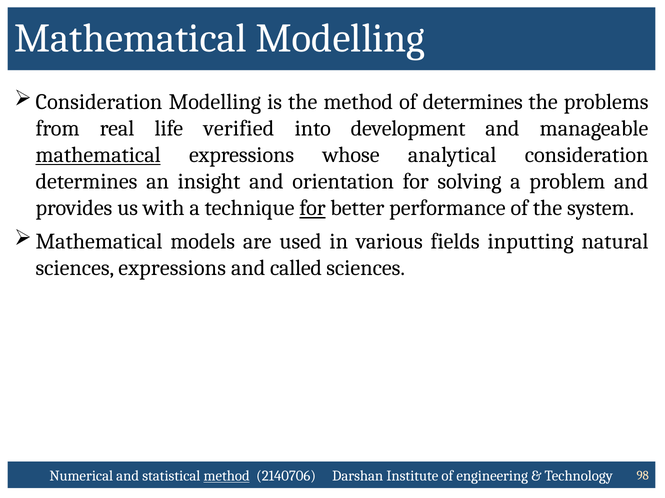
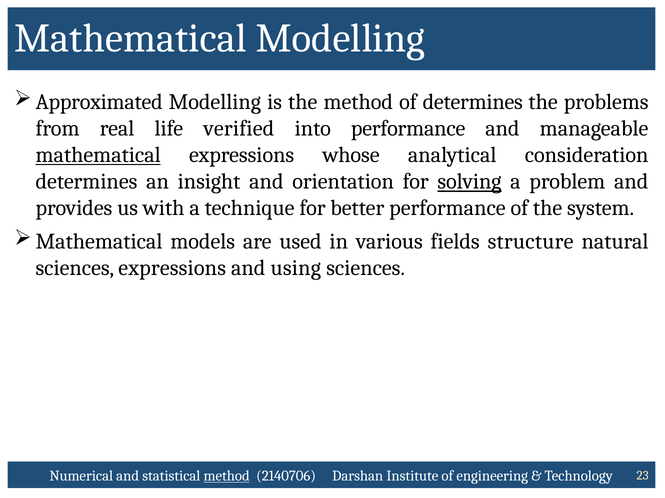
Consideration at (99, 102): Consideration -> Approximated
into development: development -> performance
solving underline: none -> present
for at (312, 208) underline: present -> none
inputting: inputting -> structure
called: called -> using
98: 98 -> 23
